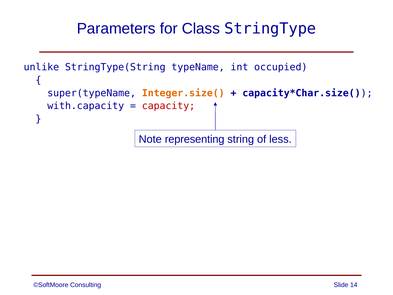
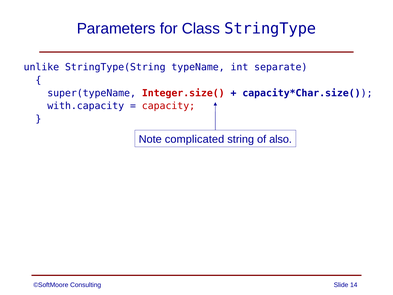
occupied: occupied -> separate
Integer.size( colour: orange -> red
representing: representing -> complicated
less: less -> also
